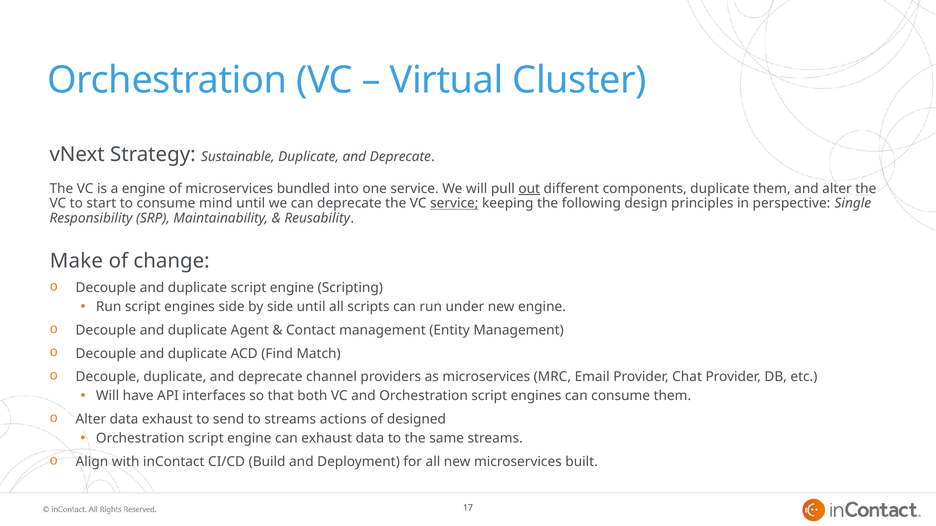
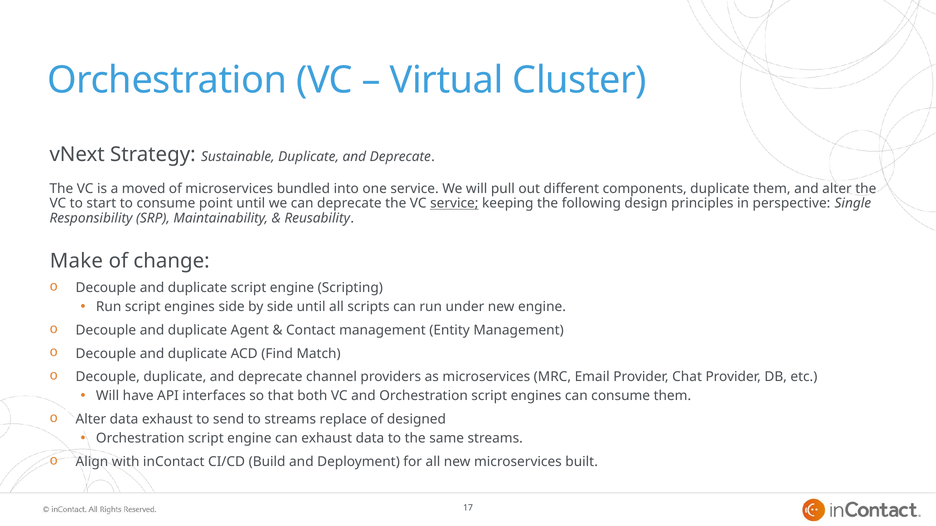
a engine: engine -> moved
out underline: present -> none
mind: mind -> point
actions: actions -> replace
